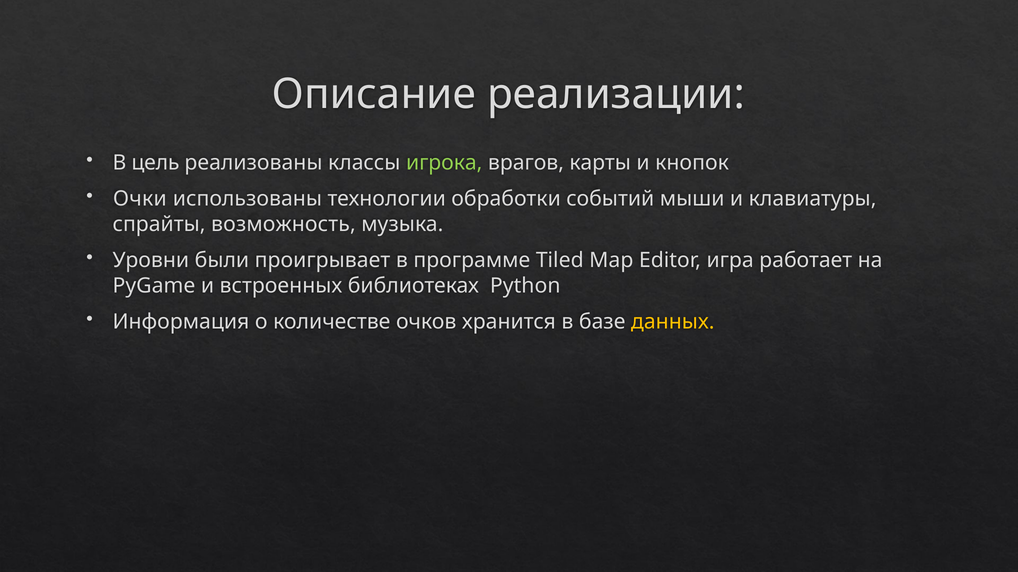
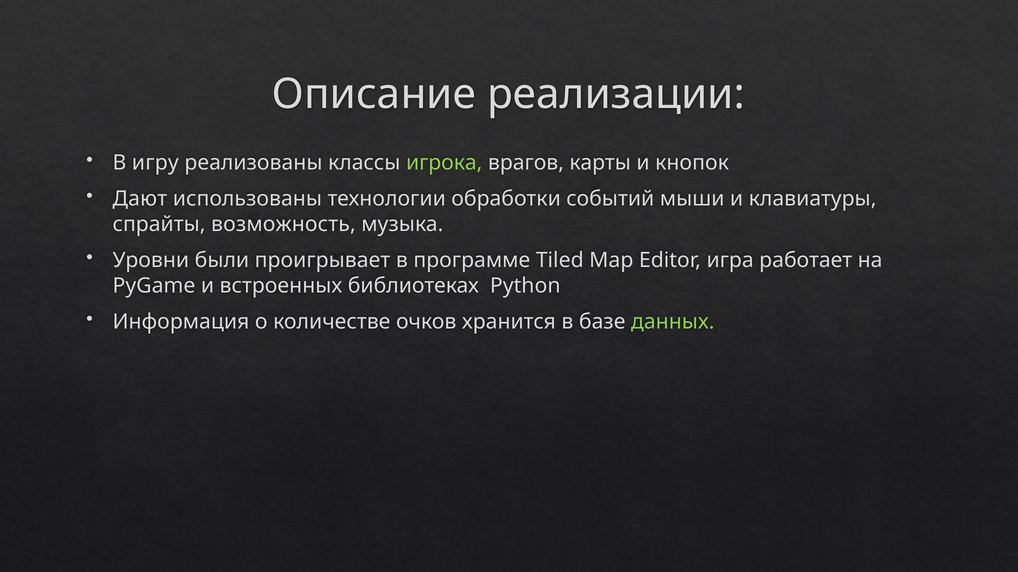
цель: цель -> игру
Очки: Очки -> Дают
данных colour: yellow -> light green
